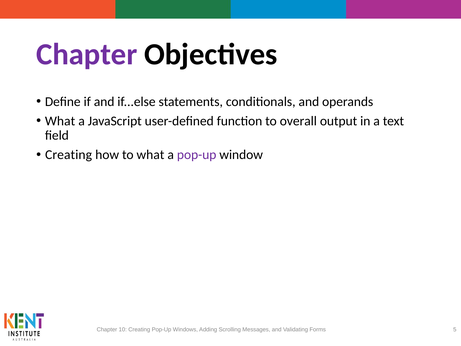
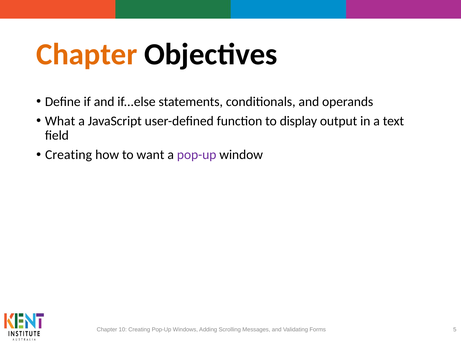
Chapter at (87, 54) colour: purple -> orange
overall: overall -> display
to what: what -> want
